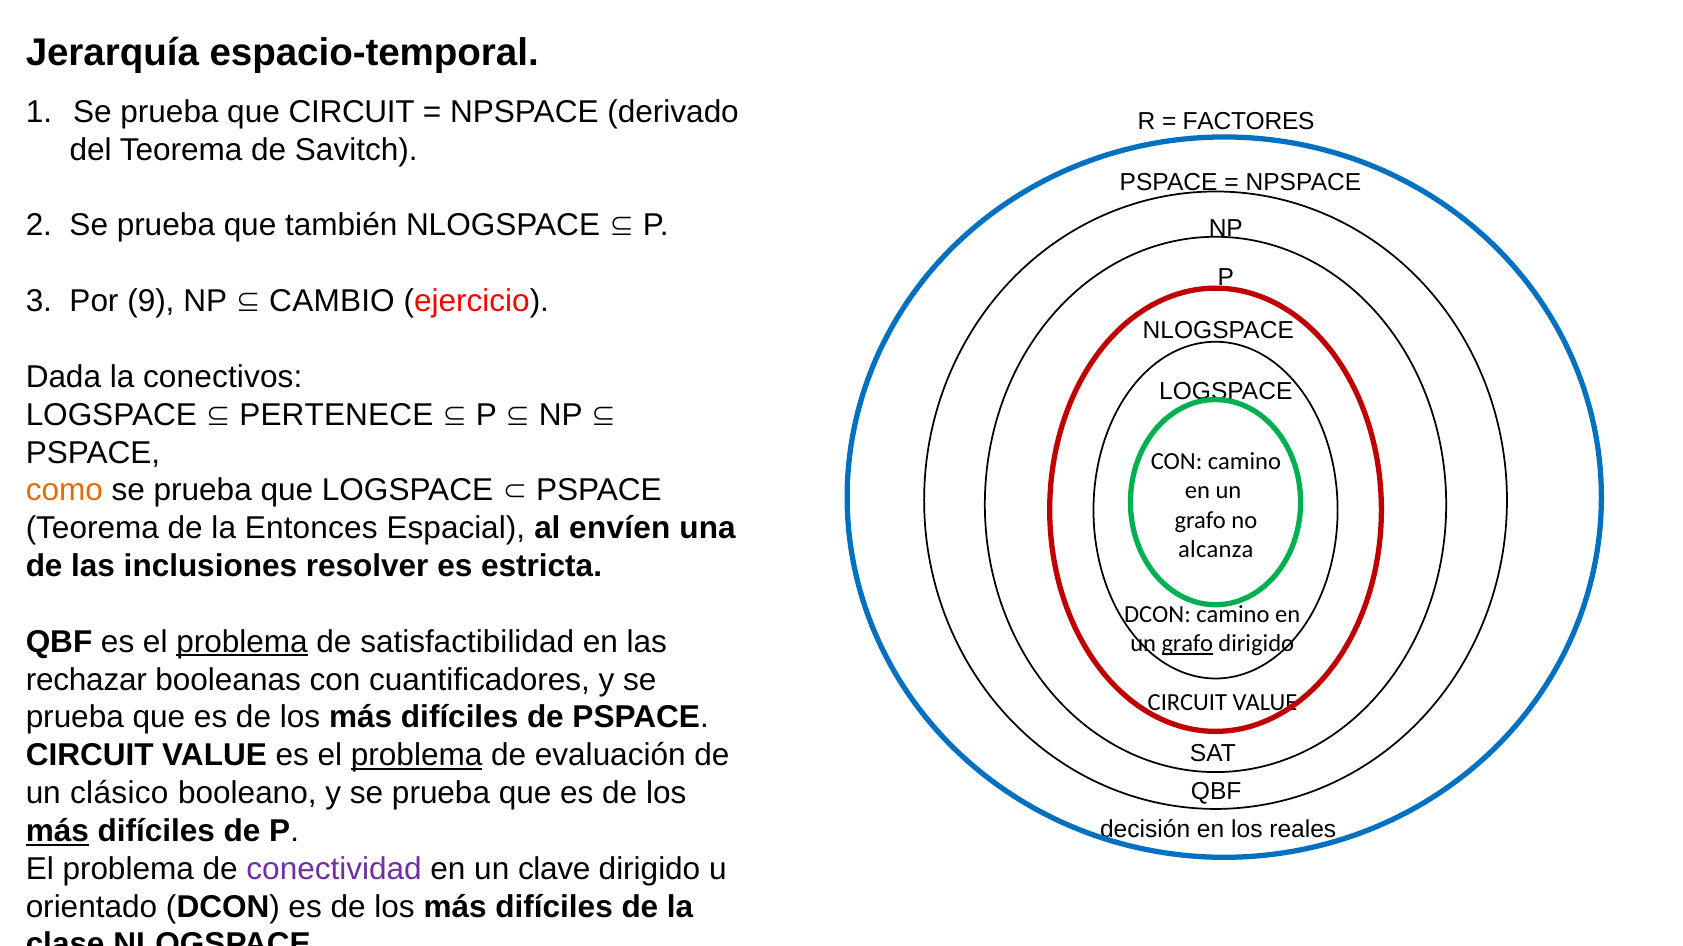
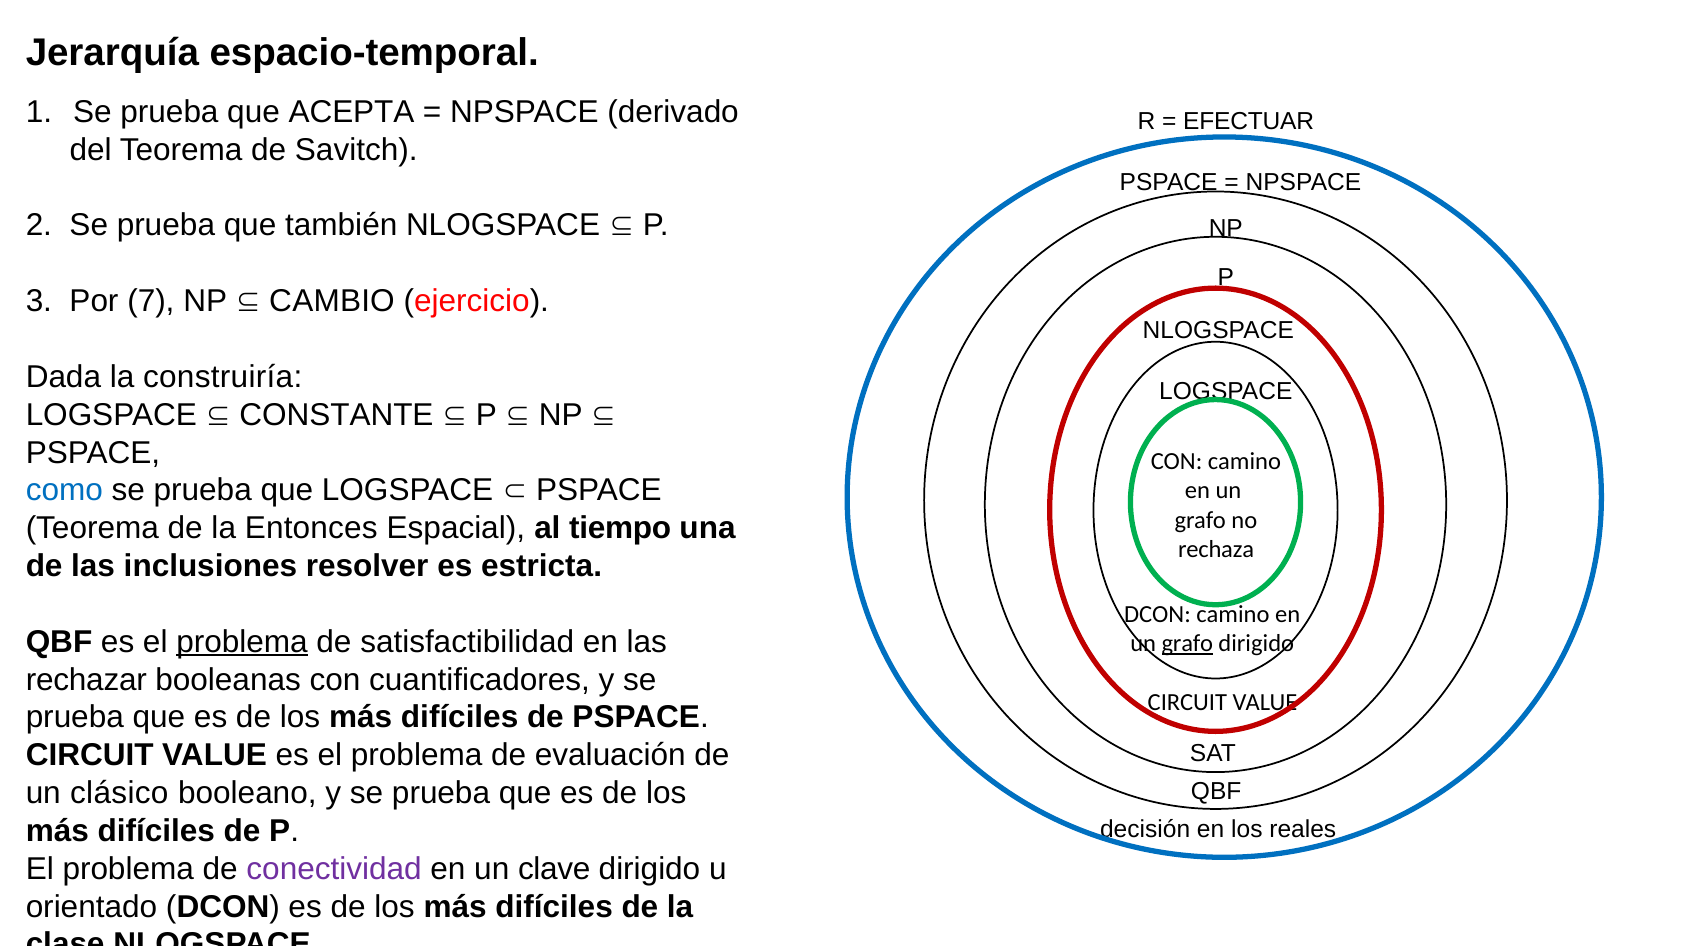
que CIRCUIT: CIRCUIT -> ACEPTA
FACTORES: FACTORES -> EFECTUAR
9: 9 -> 7
conectivos: conectivos -> construiría
PERTENECE: PERTENECE -> CONSTANTE
como colour: orange -> blue
envíen: envíen -> tiempo
alcanza: alcanza -> rechaza
problema at (417, 756) underline: present -> none
más at (57, 832) underline: present -> none
